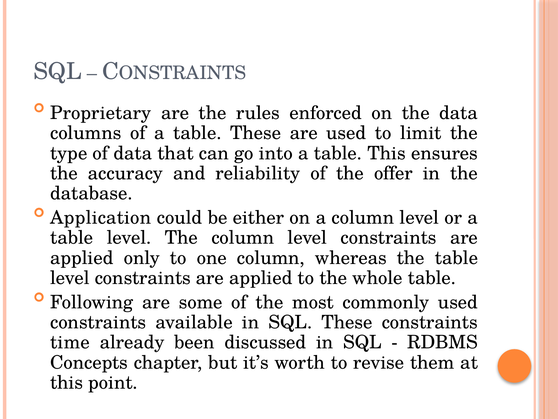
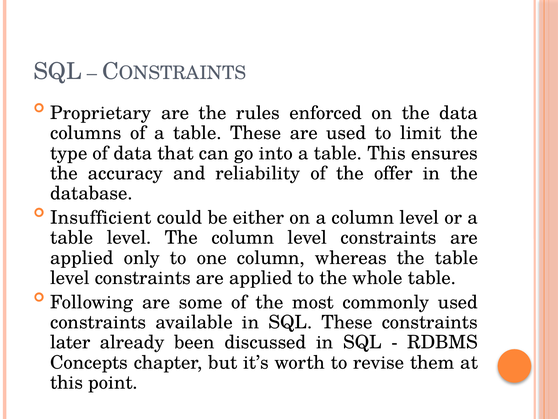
Application: Application -> Insufficient
time: time -> later
